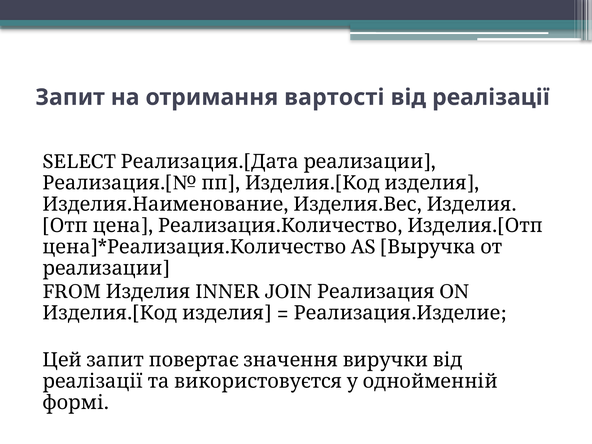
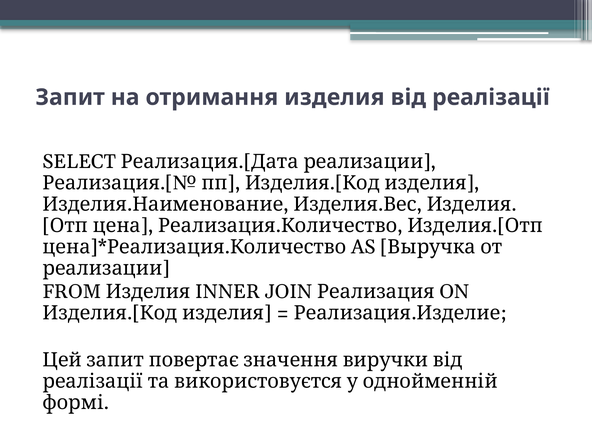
отримання вартості: вартості -> изделия
